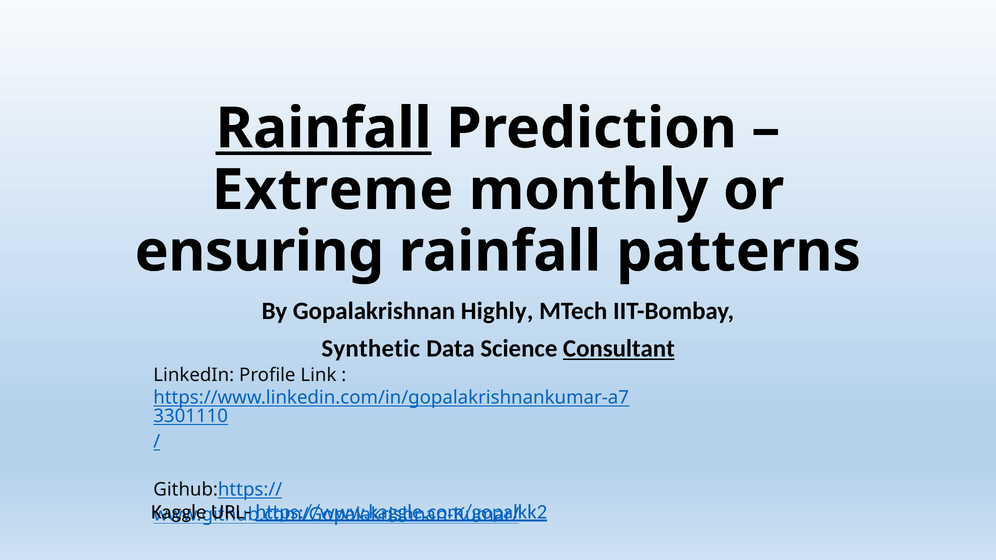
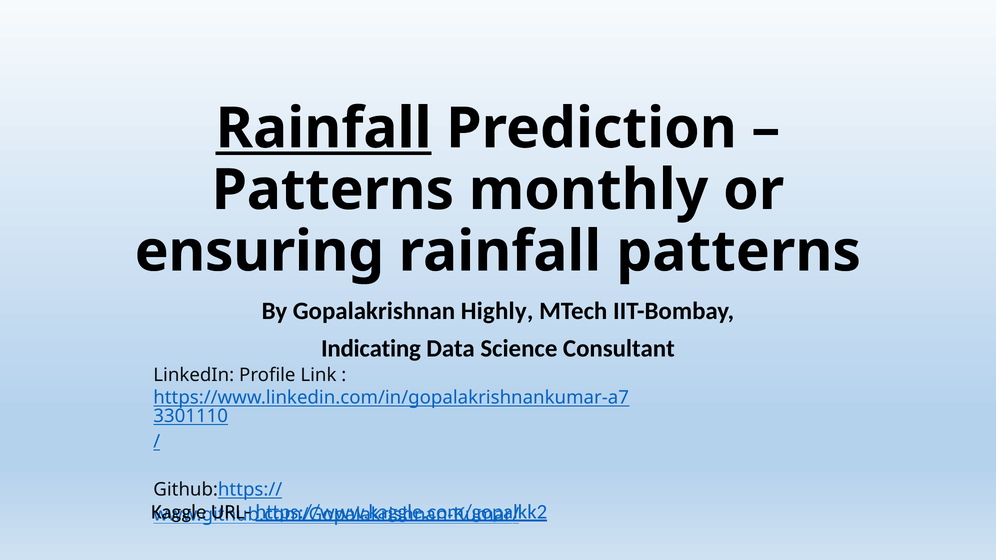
Extreme at (333, 190): Extreme -> Patterns
Synthetic: Synthetic -> Indicating
Consultant underline: present -> none
